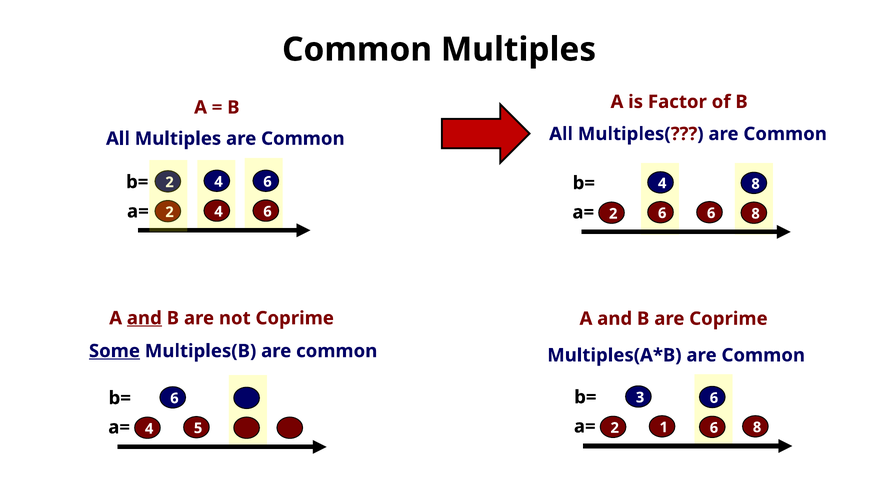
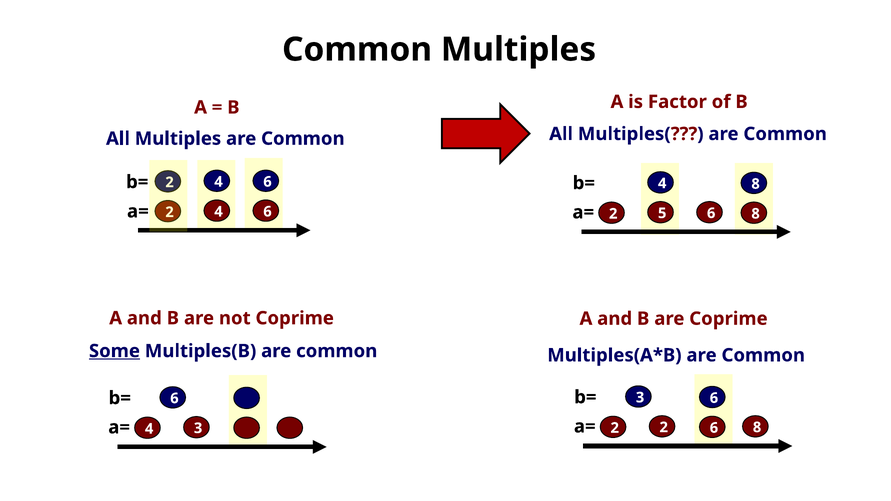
a= 6: 6 -> 5
and at (144, 318) underline: present -> none
1 at (664, 427): 1 -> 2
a= 5: 5 -> 3
